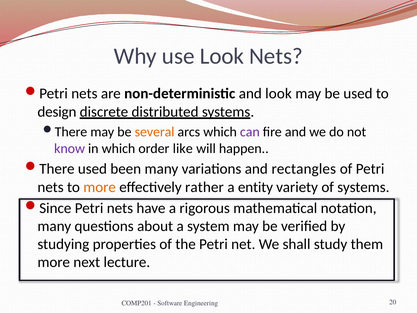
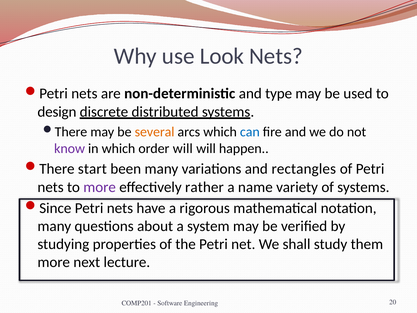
and look: look -> type
can colour: purple -> blue
order like: like -> will
There used: used -> start
more at (100, 187) colour: orange -> purple
entity: entity -> name
